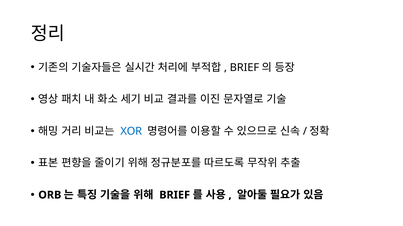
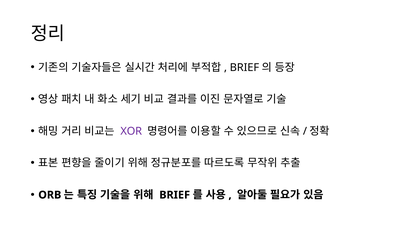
XOR colour: blue -> purple
